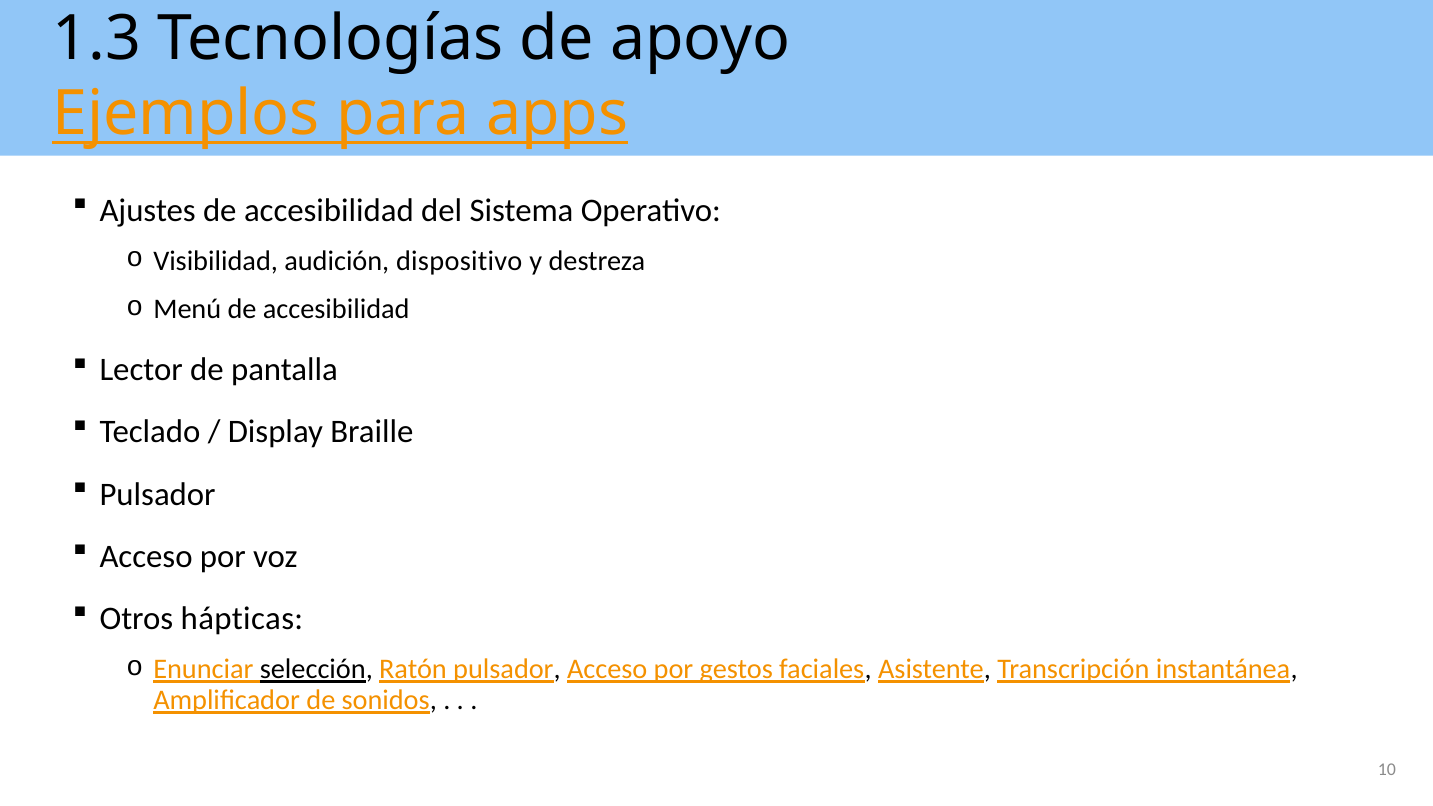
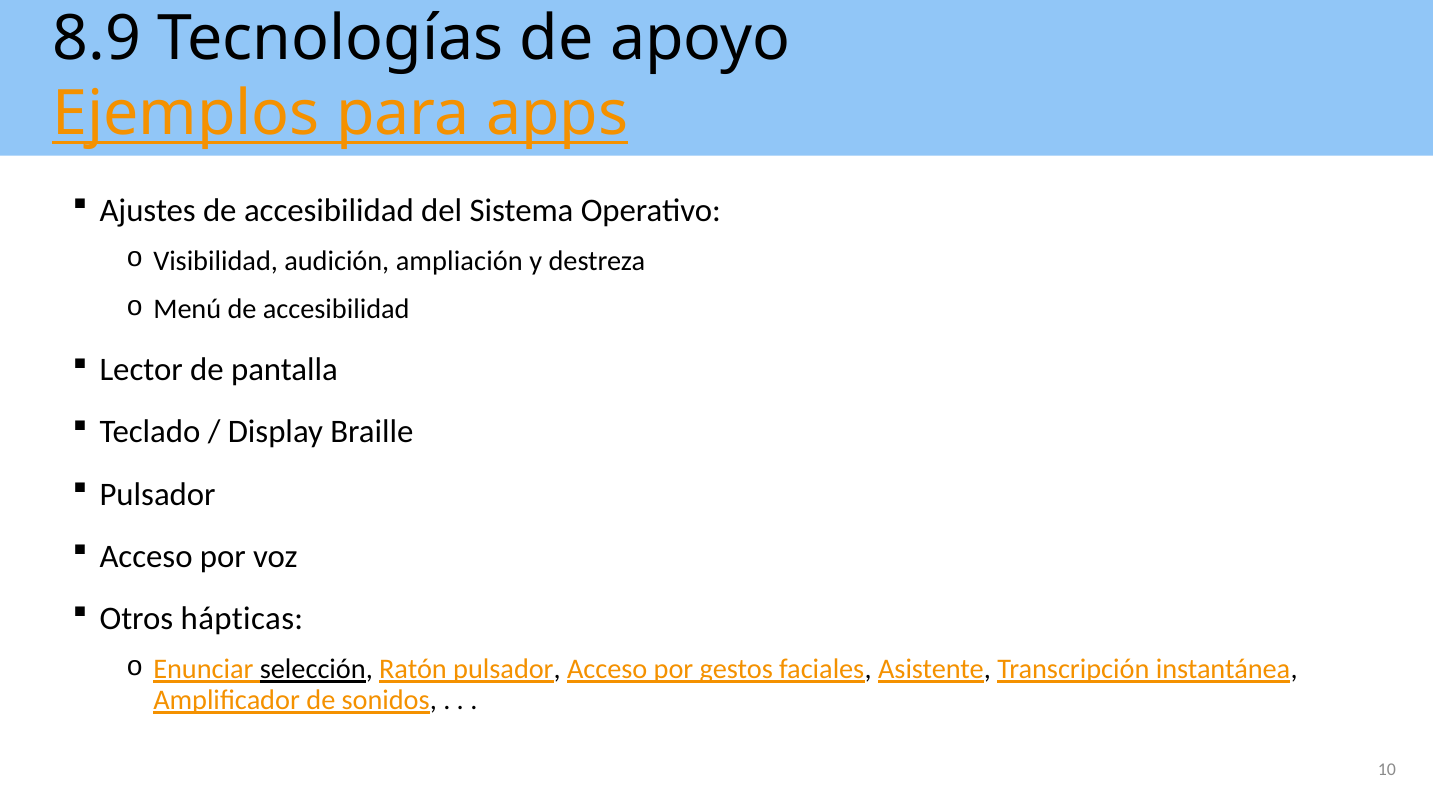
1.3: 1.3 -> 8.9
dispositivo: dispositivo -> ampliación
